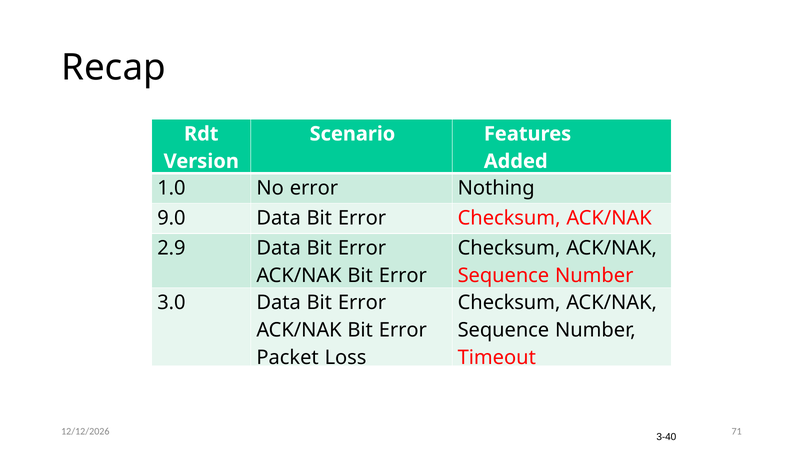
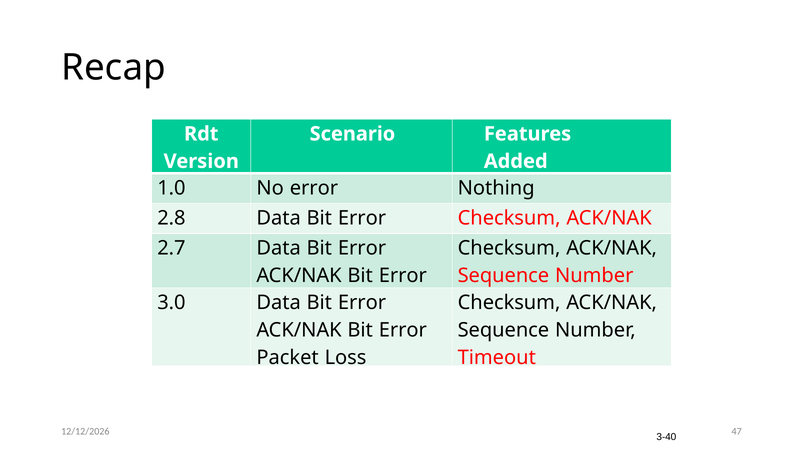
9.0: 9.0 -> 2.8
2.9: 2.9 -> 2.7
71: 71 -> 47
